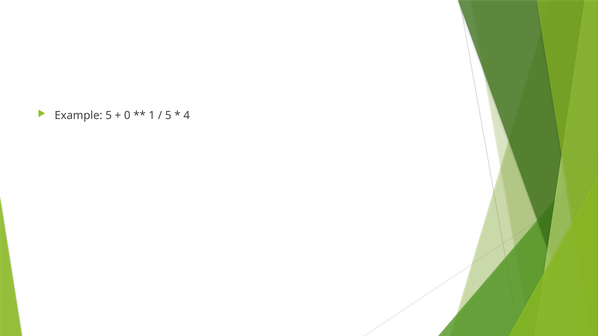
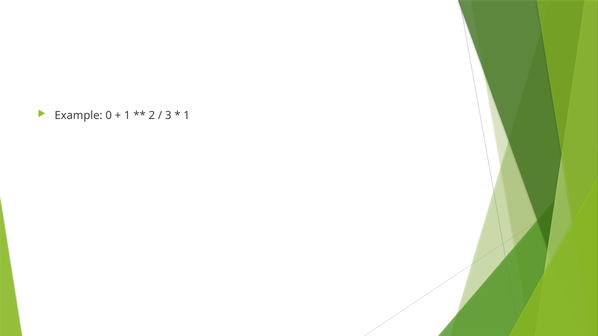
Example 5: 5 -> 0
0 at (127, 116): 0 -> 1
1: 1 -> 2
5 at (168, 116): 5 -> 3
4 at (187, 116): 4 -> 1
